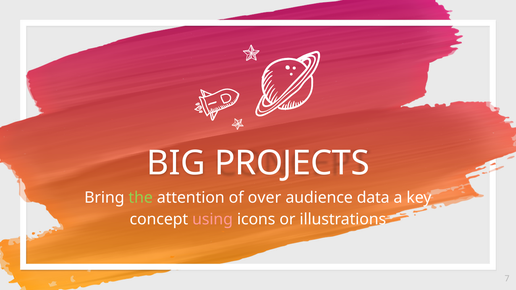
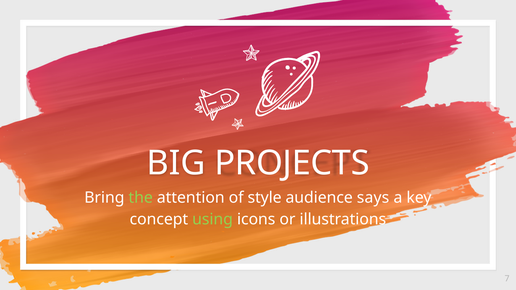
over: over -> style
data: data -> says
using colour: pink -> light green
